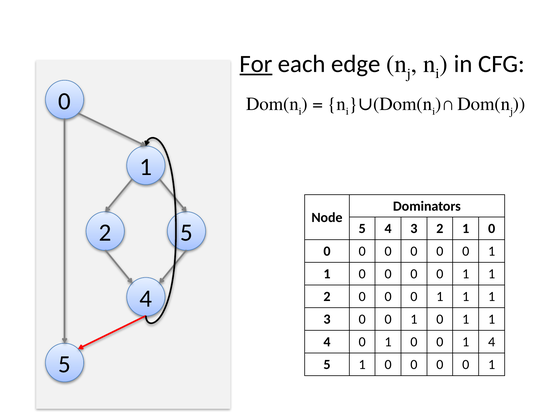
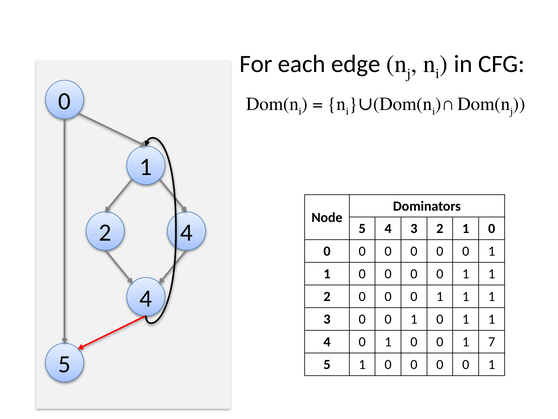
For underline: present -> none
2 5: 5 -> 4
0 1 4: 4 -> 7
